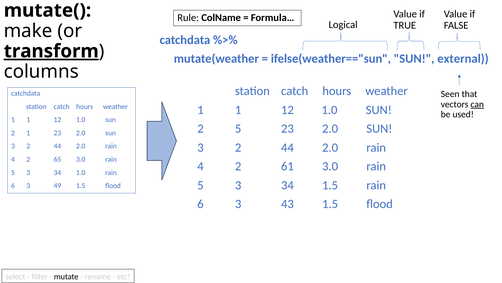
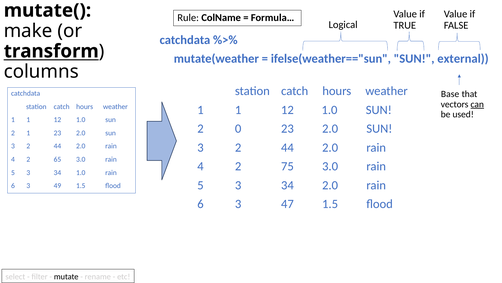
transform underline: present -> none
Seen: Seen -> Base
2 5: 5 -> 0
61: 61 -> 75
34 1.5: 1.5 -> 2.0
43: 43 -> 47
